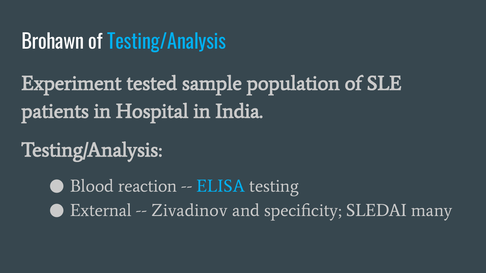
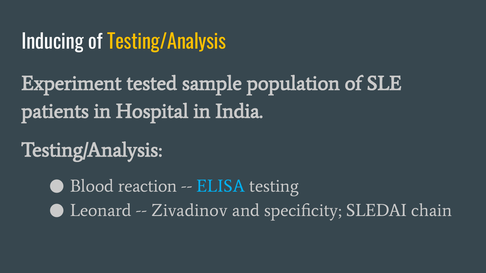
Brohawn: Brohawn -> Inducing
Testing/Analysis at (167, 42) colour: light blue -> yellow
External: External -> Leonard
many: many -> chain
